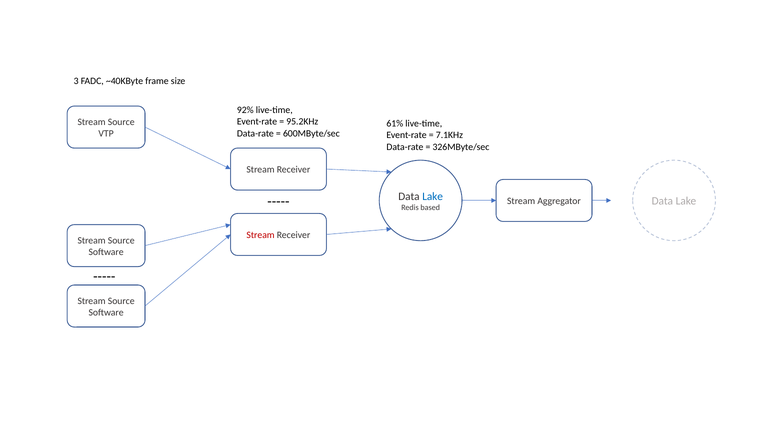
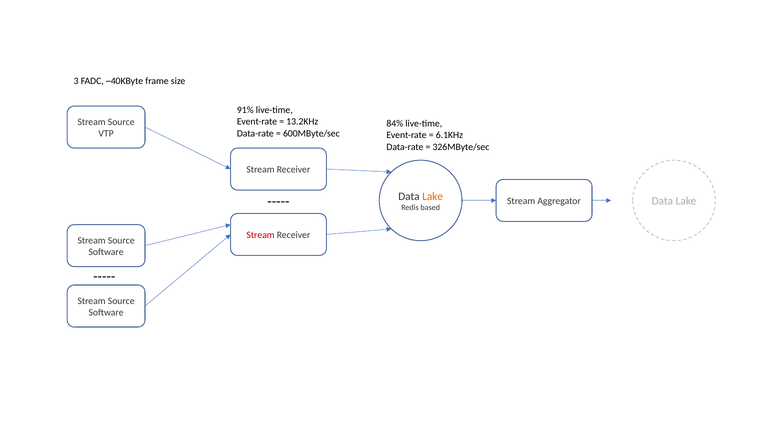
92%: 92% -> 91%
95.2KHz: 95.2KHz -> 13.2KHz
61%: 61% -> 84%
7.1KHz: 7.1KHz -> 6.1KHz
Lake at (433, 196) colour: blue -> orange
